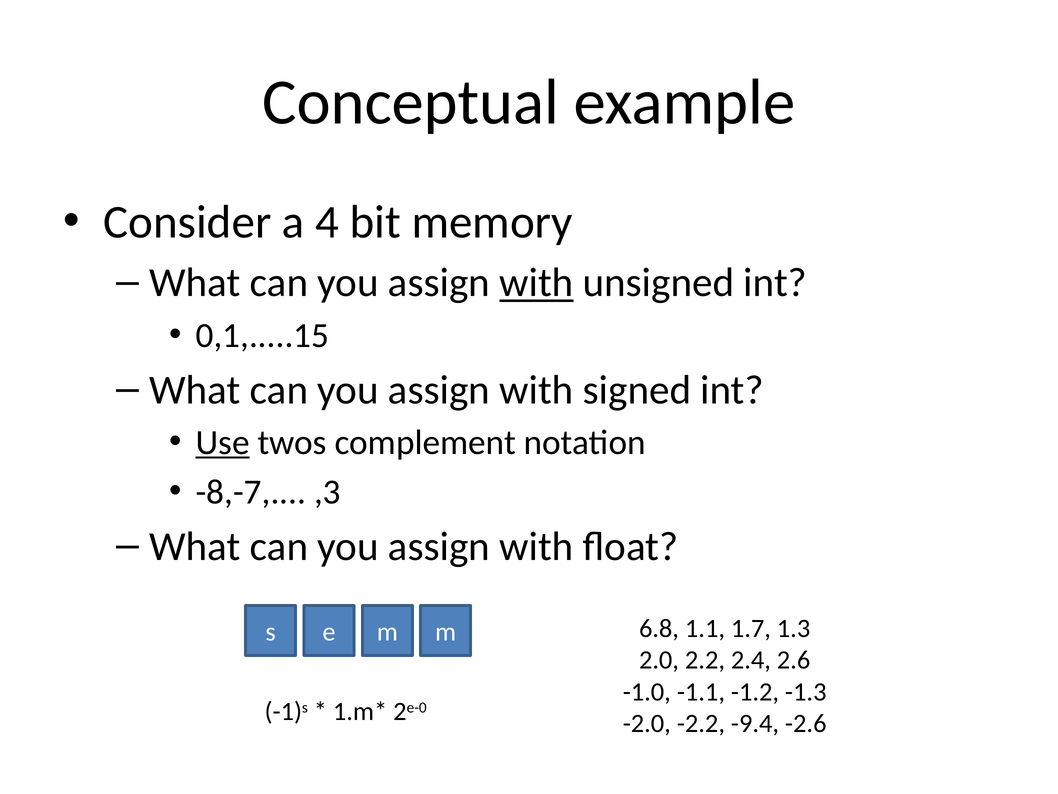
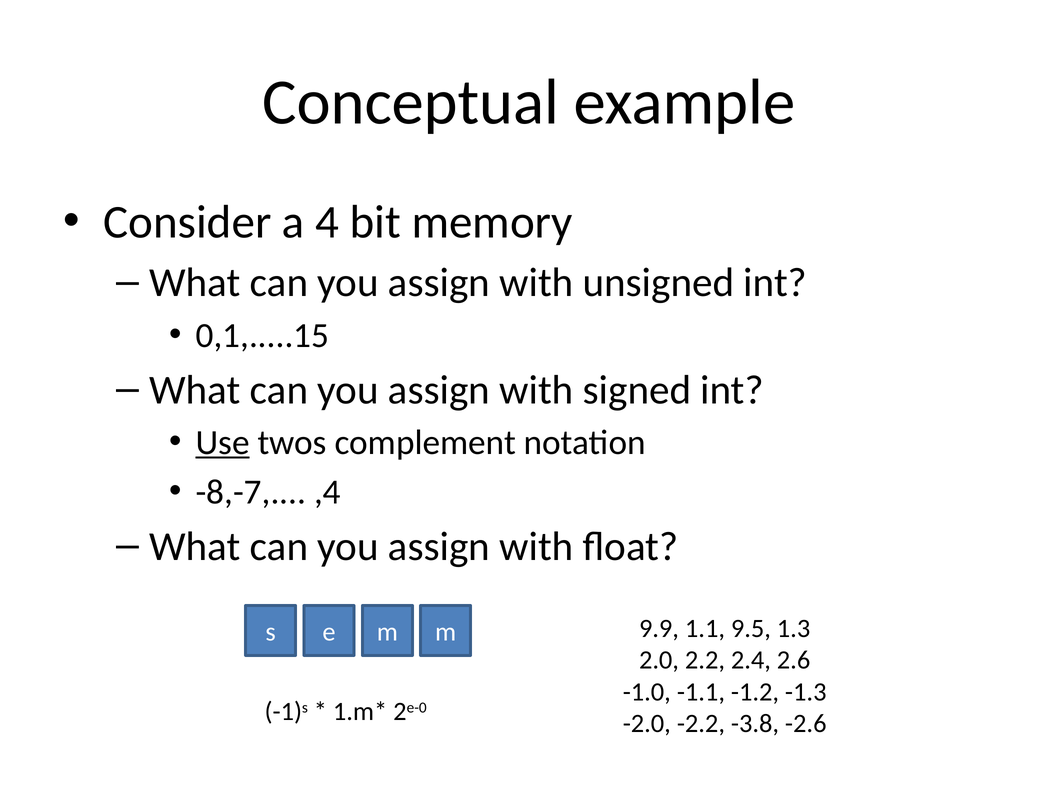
with at (536, 283) underline: present -> none
,3: ,3 -> ,4
6.8: 6.8 -> 9.9
1.7: 1.7 -> 9.5
-9.4: -9.4 -> -3.8
